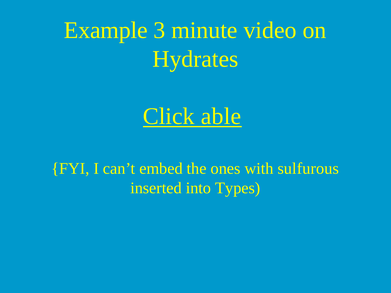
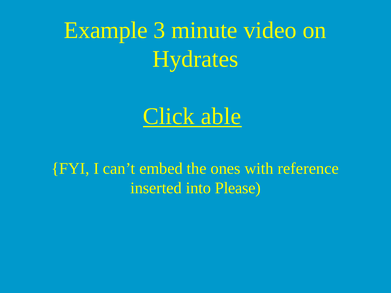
sulfurous: sulfurous -> reference
Types: Types -> Please
